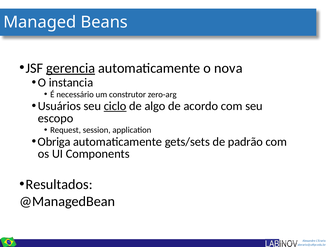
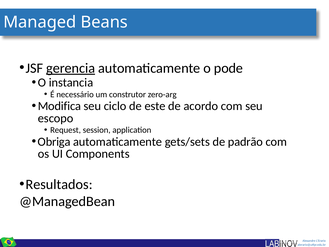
nova: nova -> pode
Usuários: Usuários -> Modifica
ciclo underline: present -> none
algo: algo -> este
